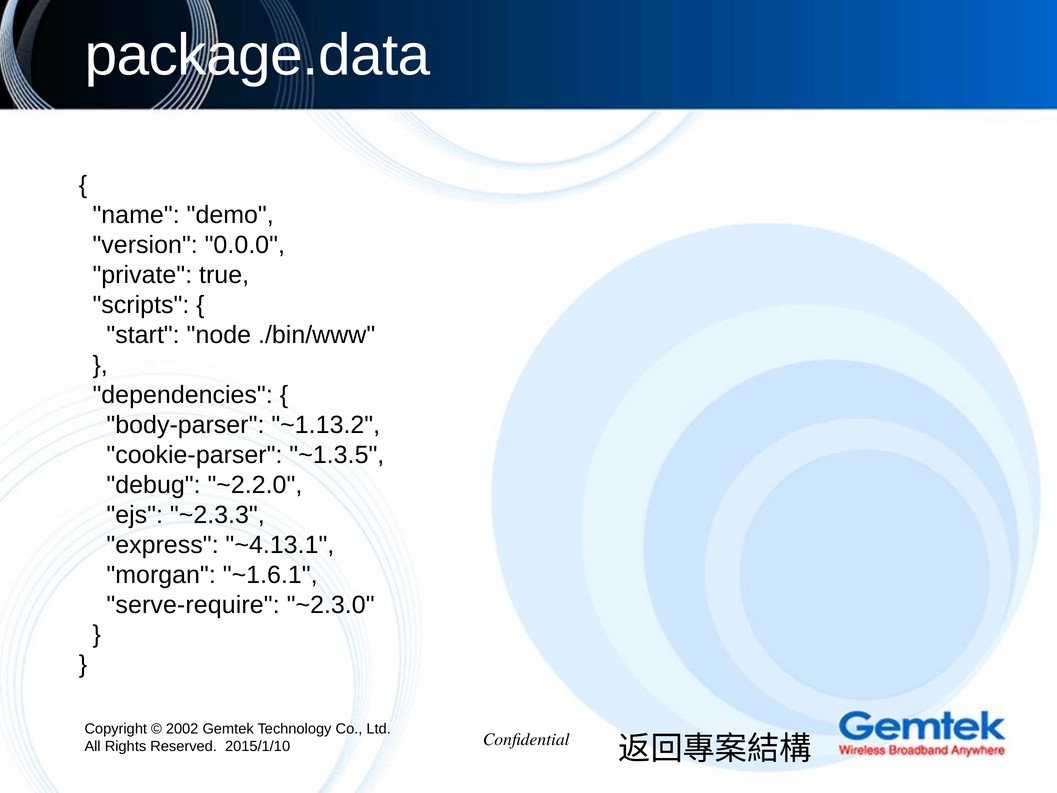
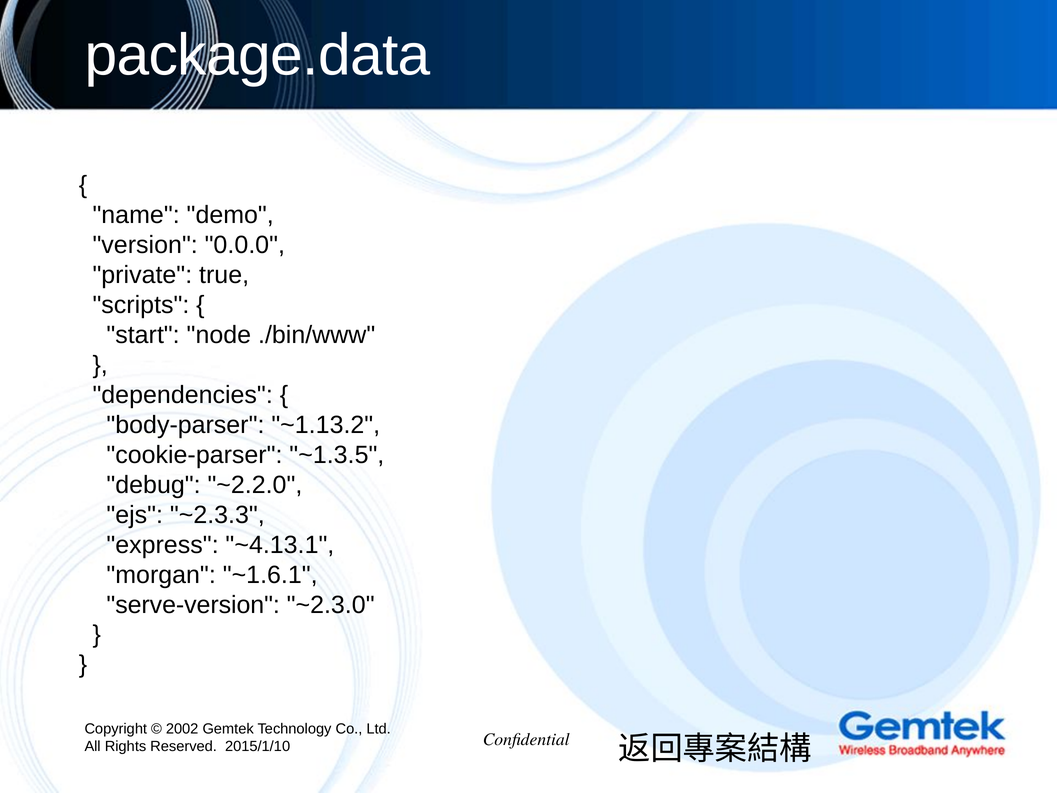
serve-require: serve-require -> serve-version
